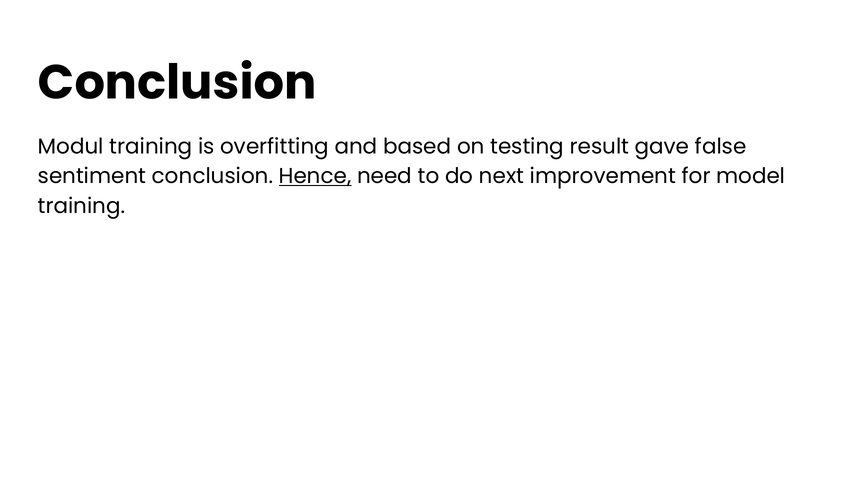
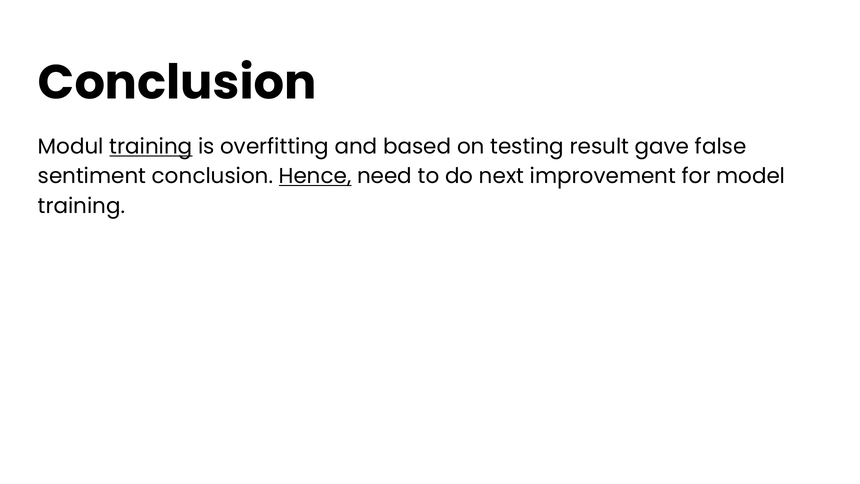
training at (151, 147) underline: none -> present
